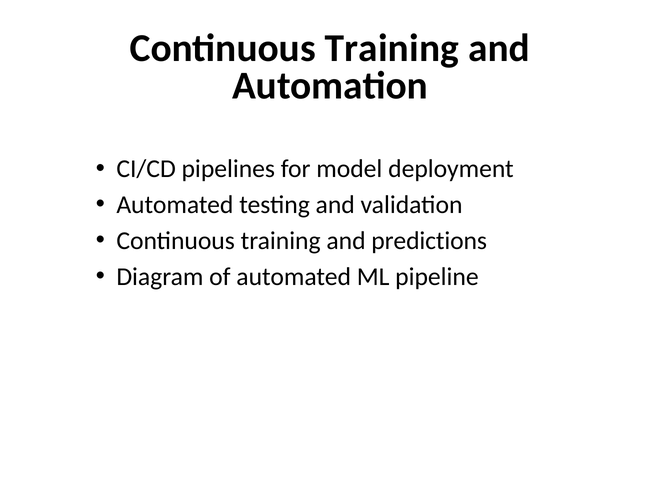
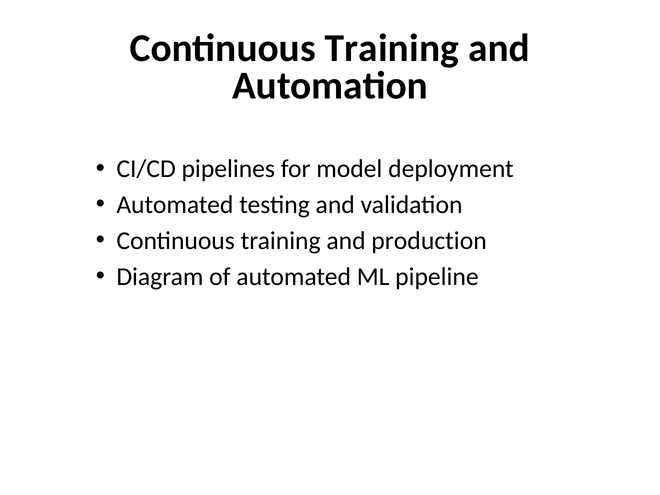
predictions: predictions -> production
